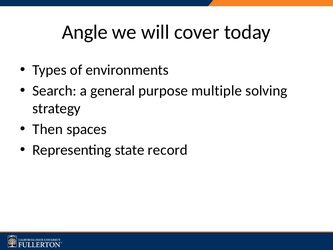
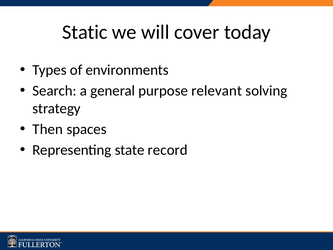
Angle: Angle -> Static
multiple: multiple -> relevant
